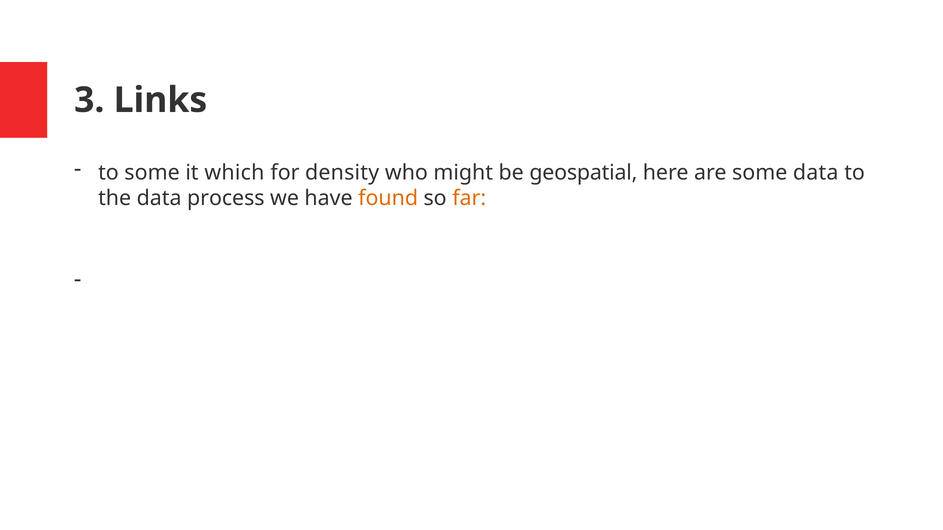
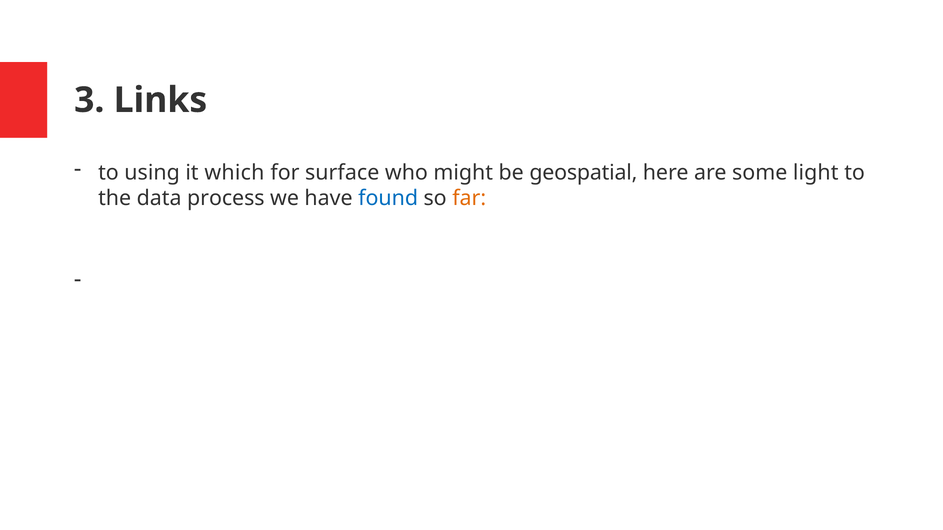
to some: some -> using
density: density -> surface
some data: data -> light
found colour: orange -> blue
